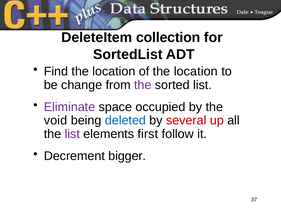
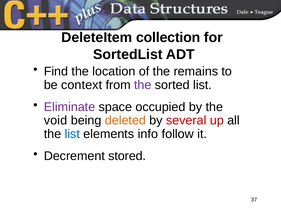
of the location: location -> remains
change: change -> context
deleted colour: blue -> orange
list at (72, 134) colour: purple -> blue
first: first -> info
bigger: bigger -> stored
